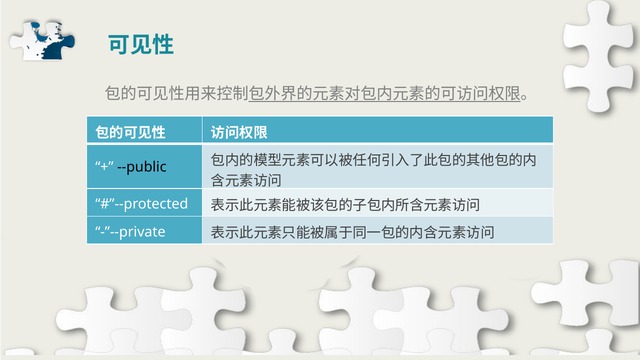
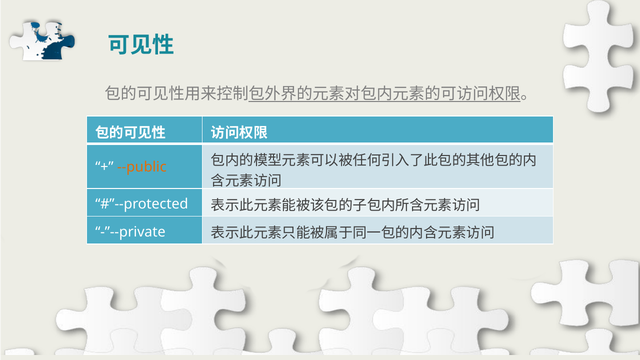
--public colour: black -> orange
